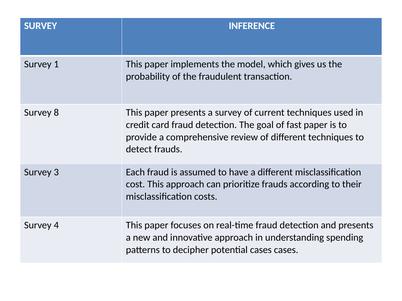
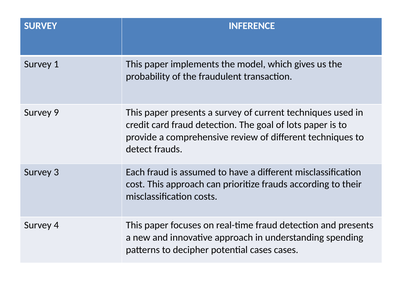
8: 8 -> 9
fast: fast -> lots
